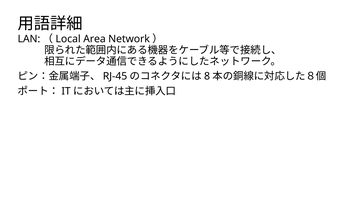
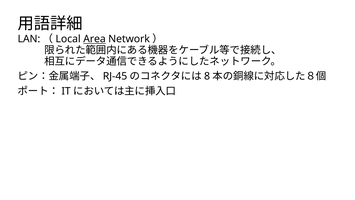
Area underline: none -> present
